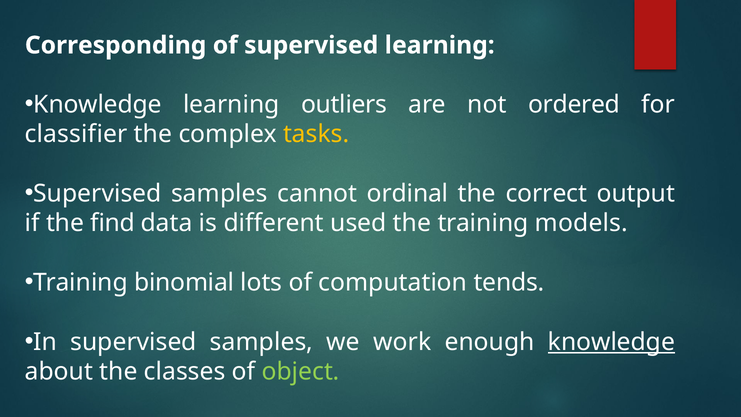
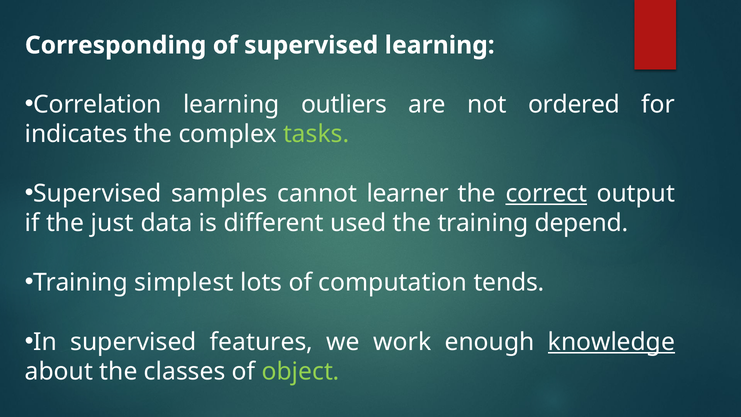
Knowledge at (98, 105): Knowledge -> Correlation
classifier: classifier -> indicates
tasks colour: yellow -> light green
ordinal: ordinal -> learner
correct underline: none -> present
find: find -> just
models: models -> depend
binomial: binomial -> simplest
In supervised samples: samples -> features
